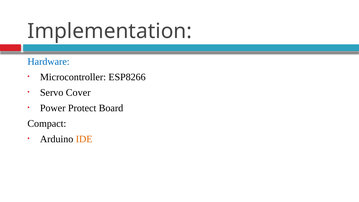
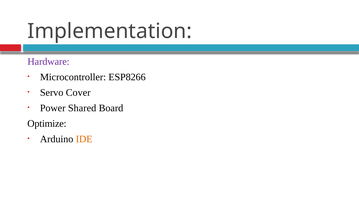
Hardware colour: blue -> purple
Protect: Protect -> Shared
Compact: Compact -> Optimize
